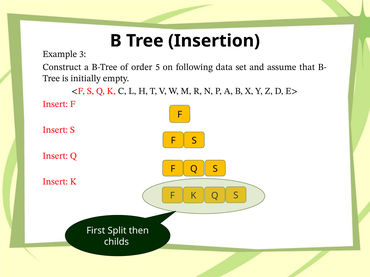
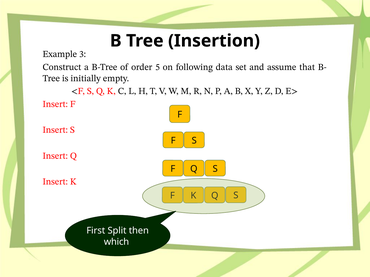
childs: childs -> which
